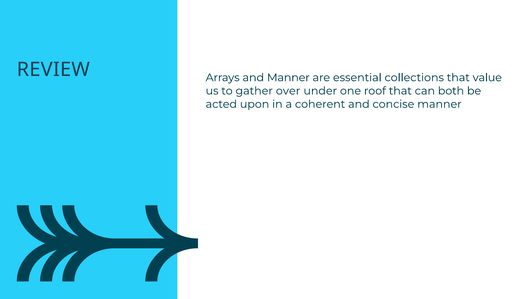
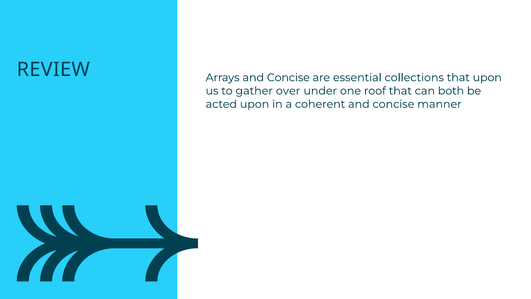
Arrays and Manner: Manner -> Concise
that value: value -> upon
